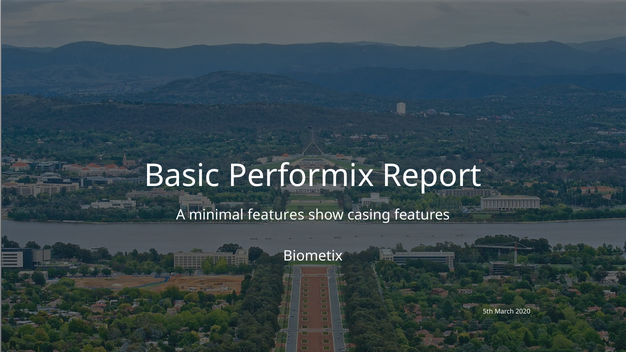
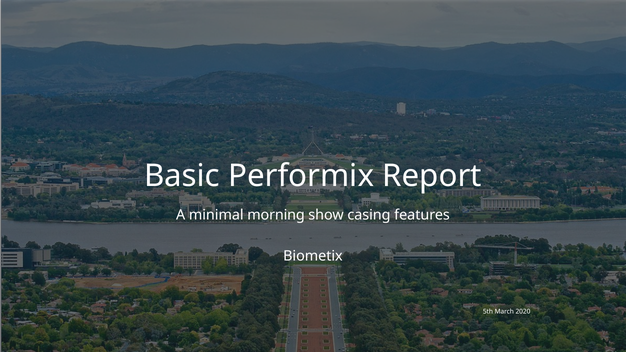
minimal features: features -> morning
